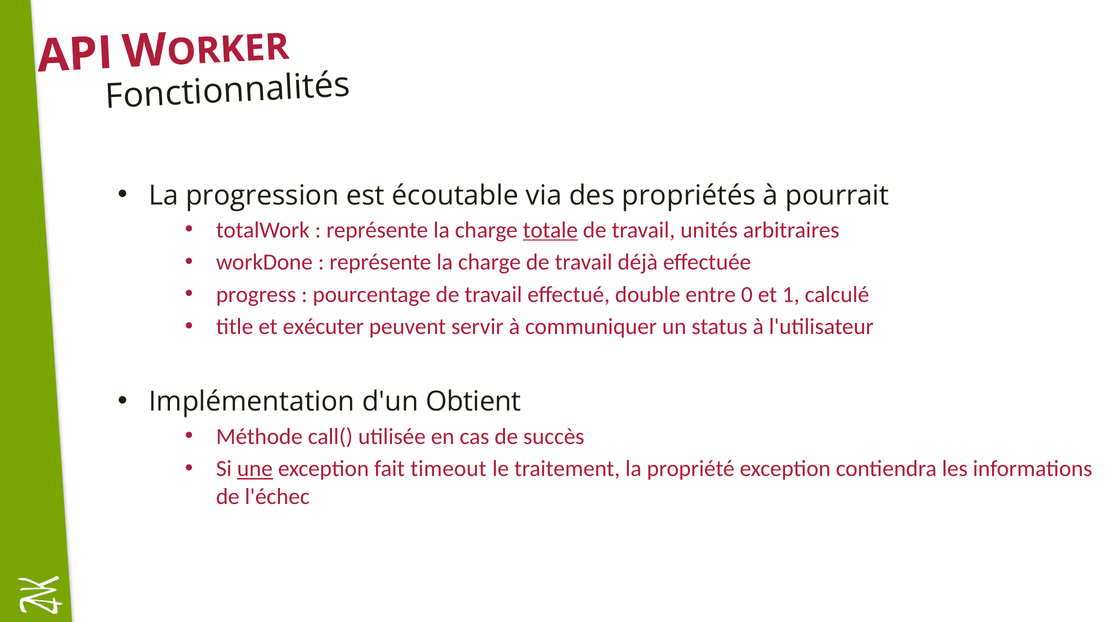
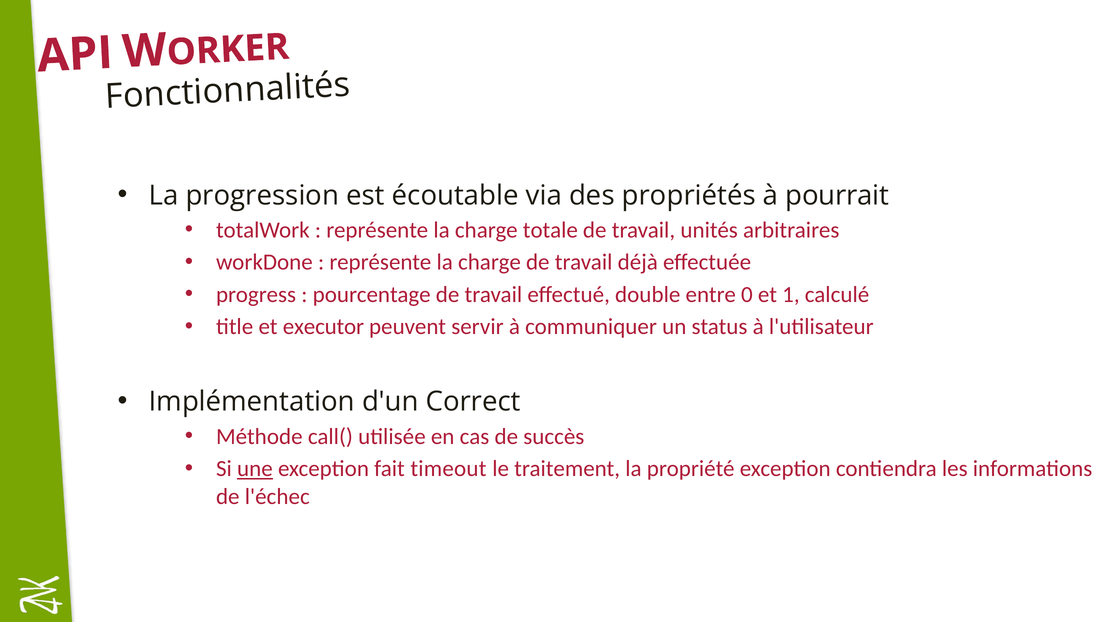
totale underline: present -> none
exécuter: exécuter -> executor
Obtient: Obtient -> Correct
